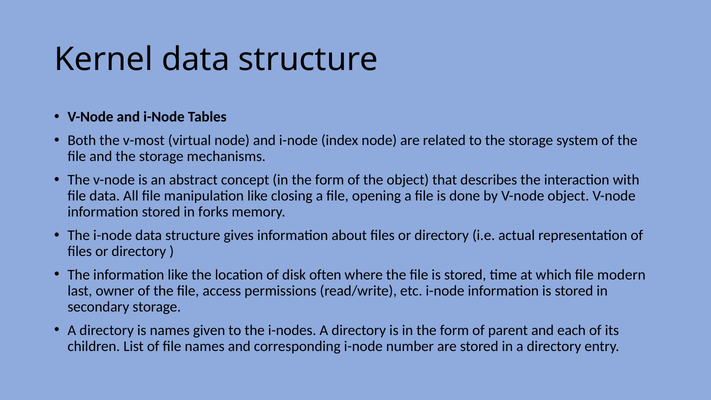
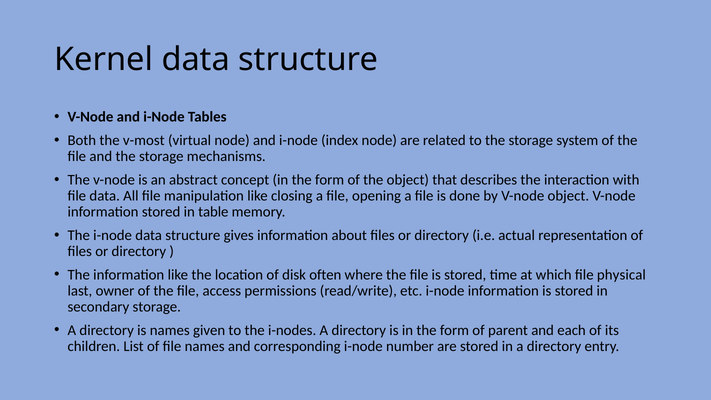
forks: forks -> table
modern: modern -> physical
